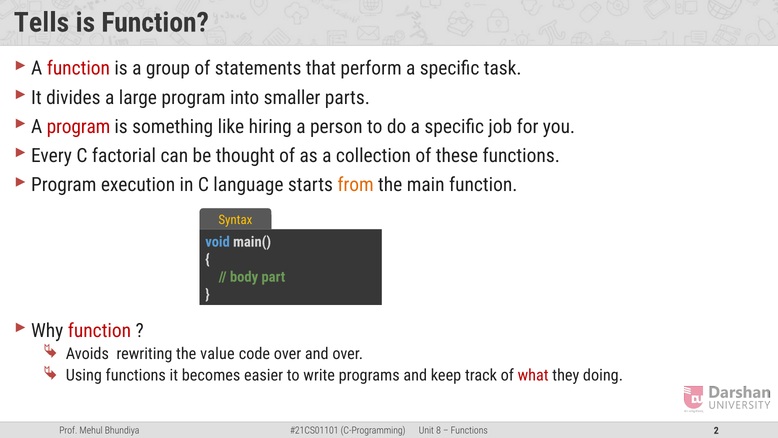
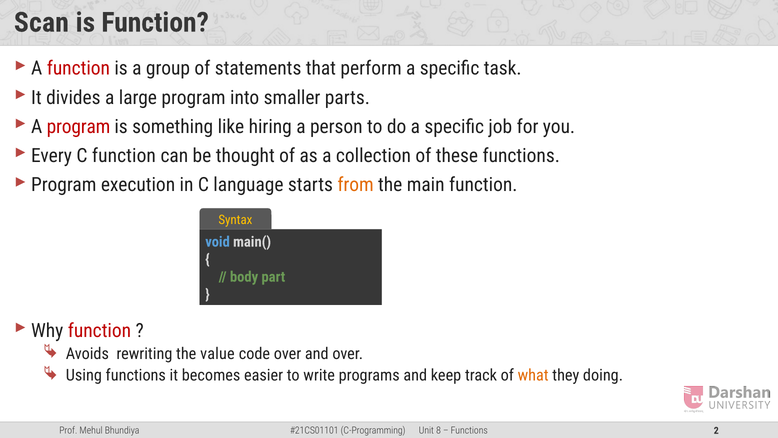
Tells: Tells -> Scan
C factorial: factorial -> function
what colour: red -> orange
